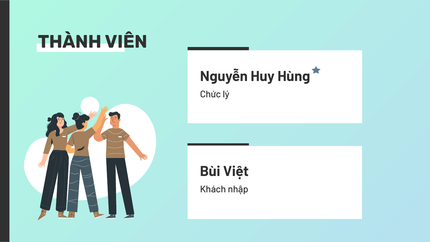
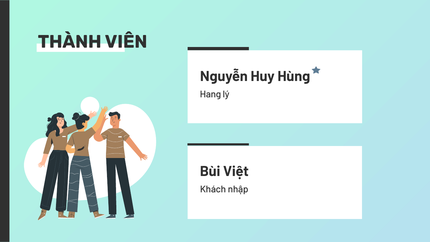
Chức: Chức -> Hang
